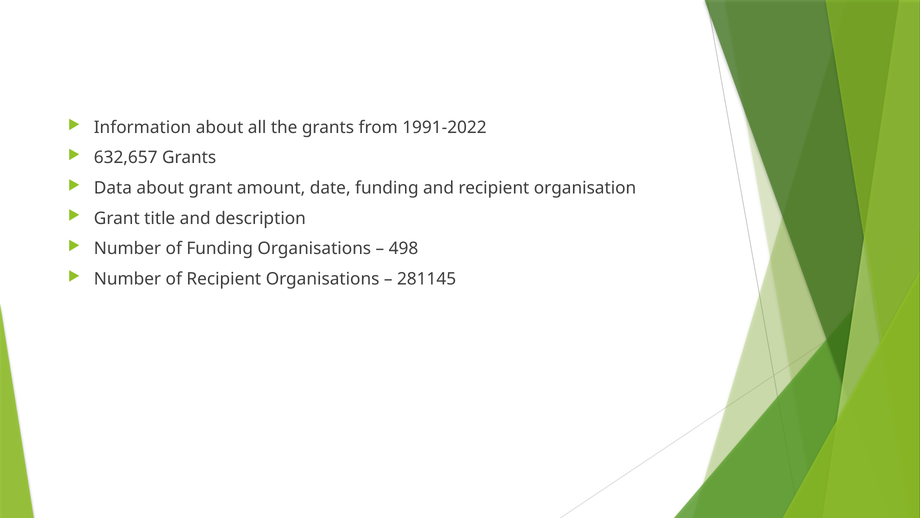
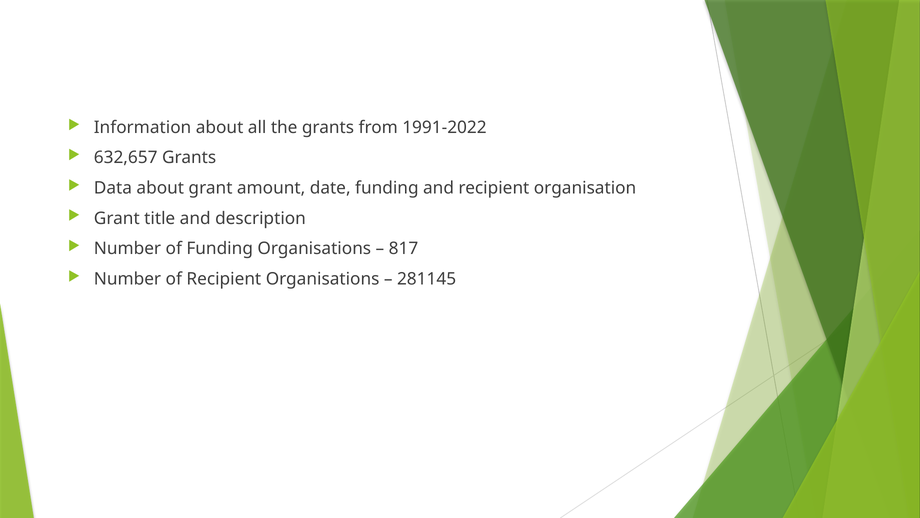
498: 498 -> 817
